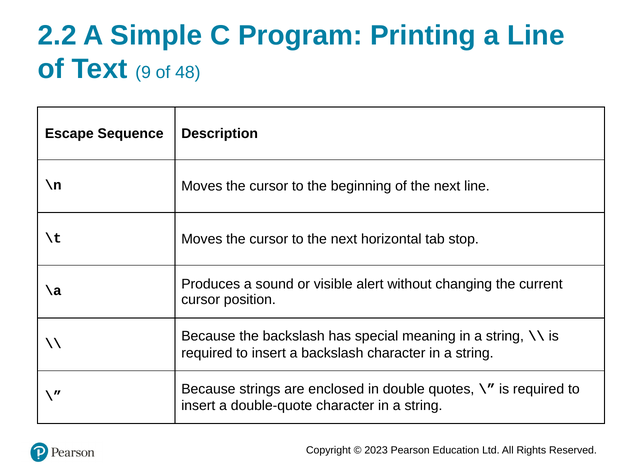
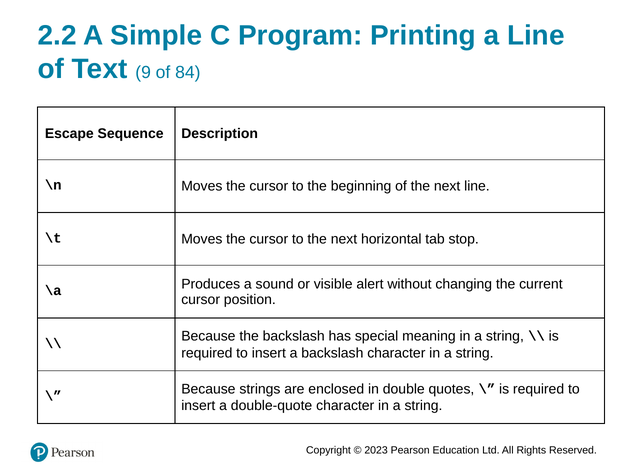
48: 48 -> 84
